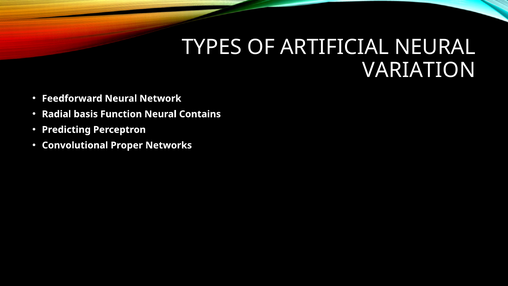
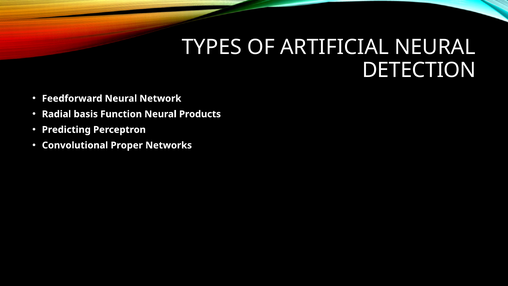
VARIATION: VARIATION -> DETECTION
Contains: Contains -> Products
